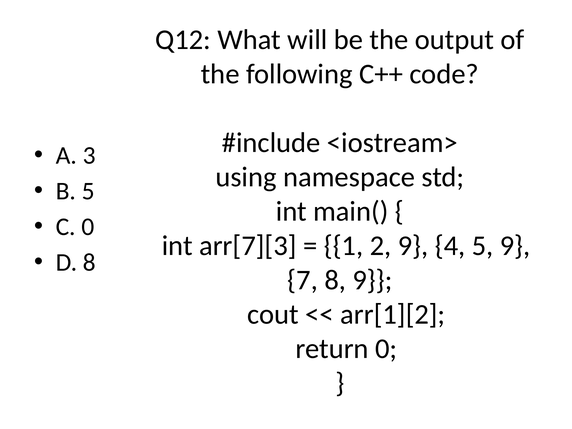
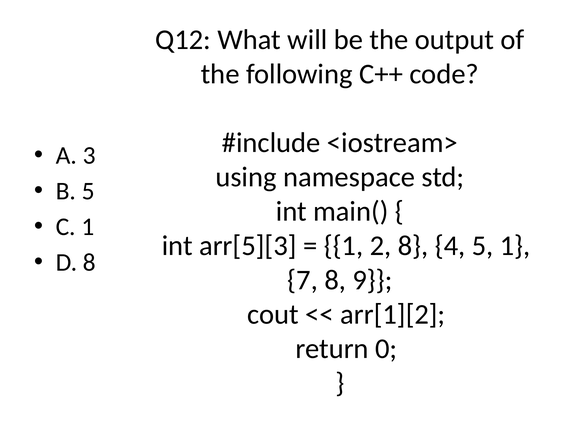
C 0: 0 -> 1
arr[7][3: arr[7][3 -> arr[5][3
2 9: 9 -> 8
5 9: 9 -> 1
